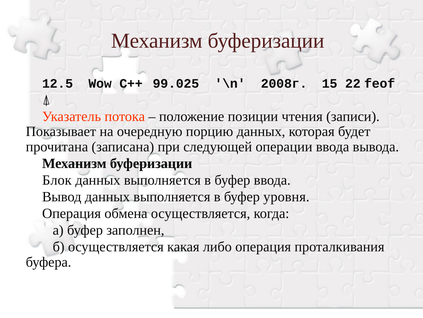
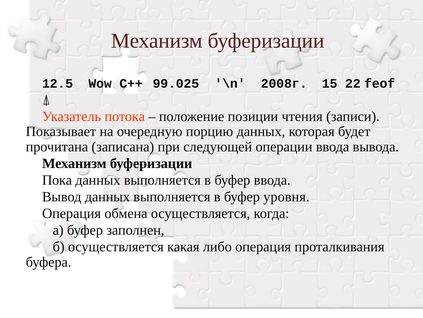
Блок: Блок -> Пока
